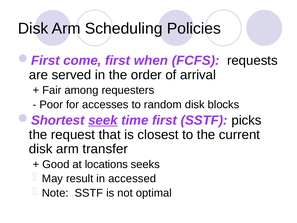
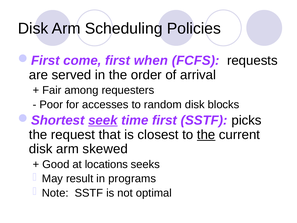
the at (206, 135) underline: none -> present
transfer: transfer -> skewed
accessed: accessed -> programs
